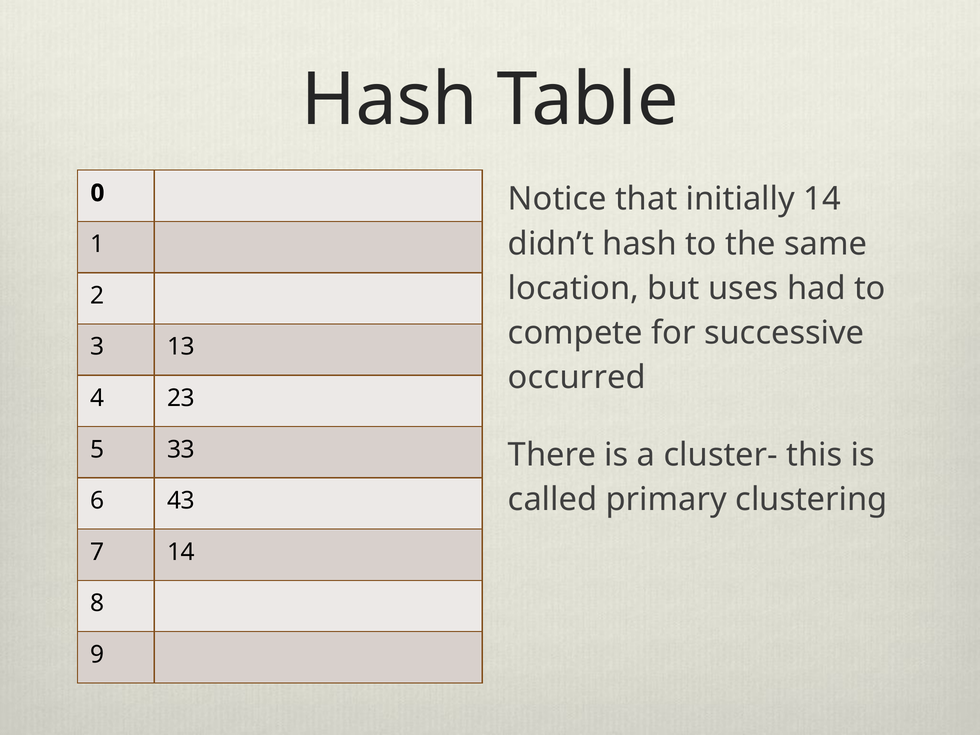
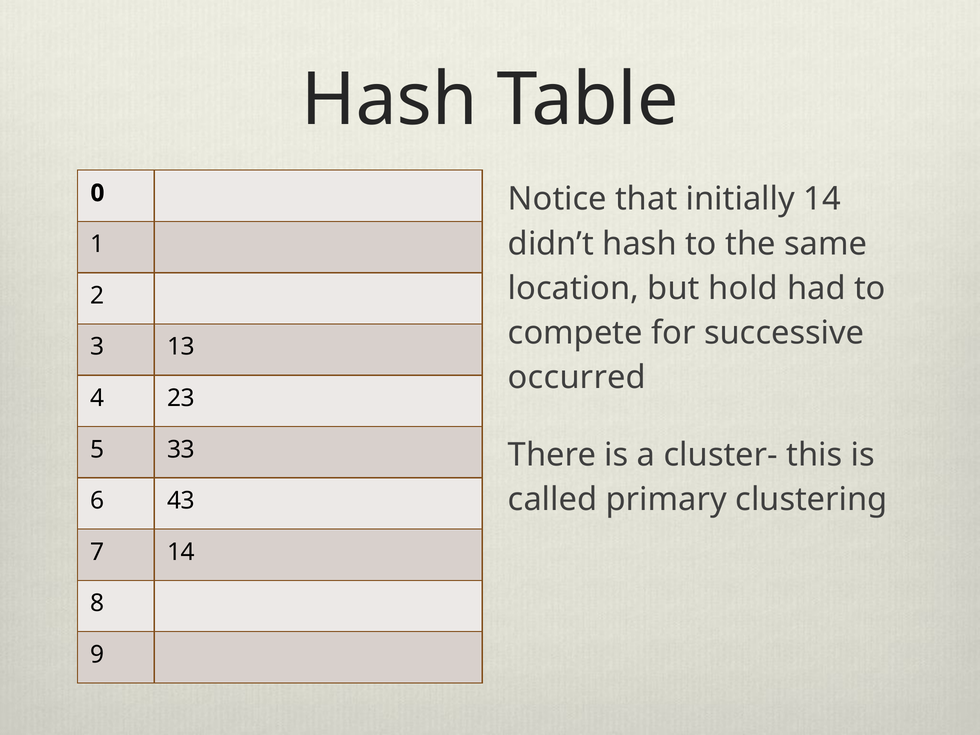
uses: uses -> hold
